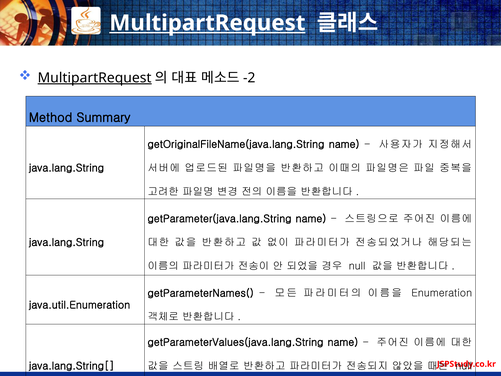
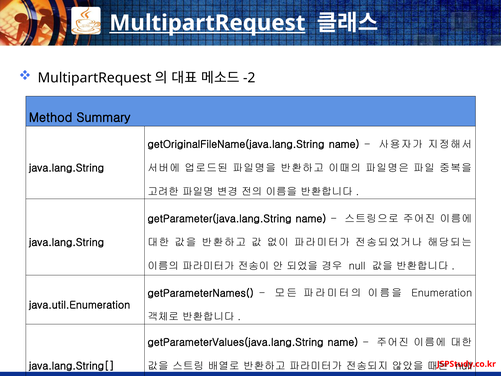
MultipartRequest at (95, 78) underline: present -> none
